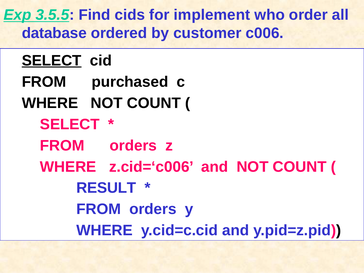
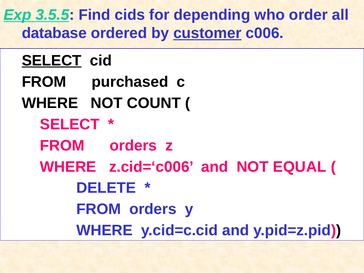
implement: implement -> depending
customer underline: none -> present
and NOT COUNT: COUNT -> EQUAL
RESULT: RESULT -> DELETE
